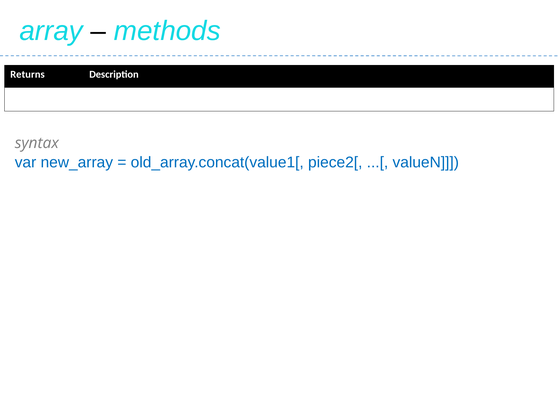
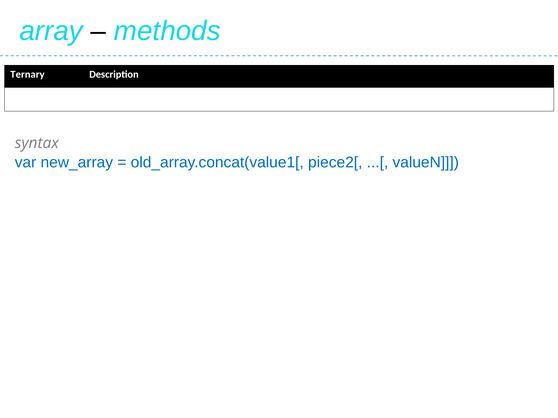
Returns: Returns -> Ternary
